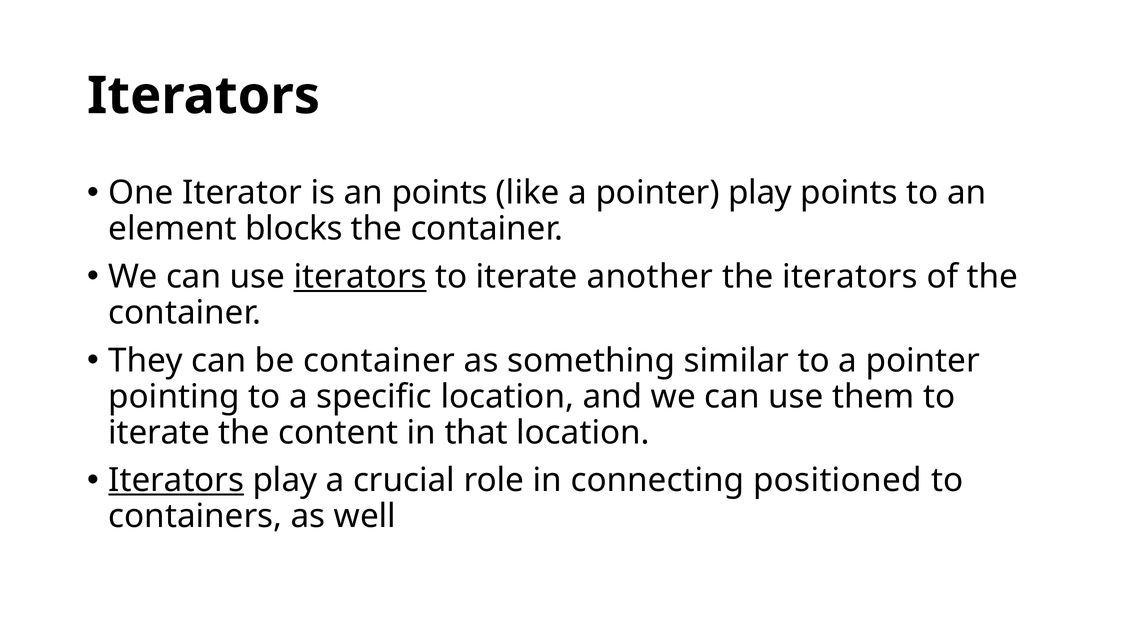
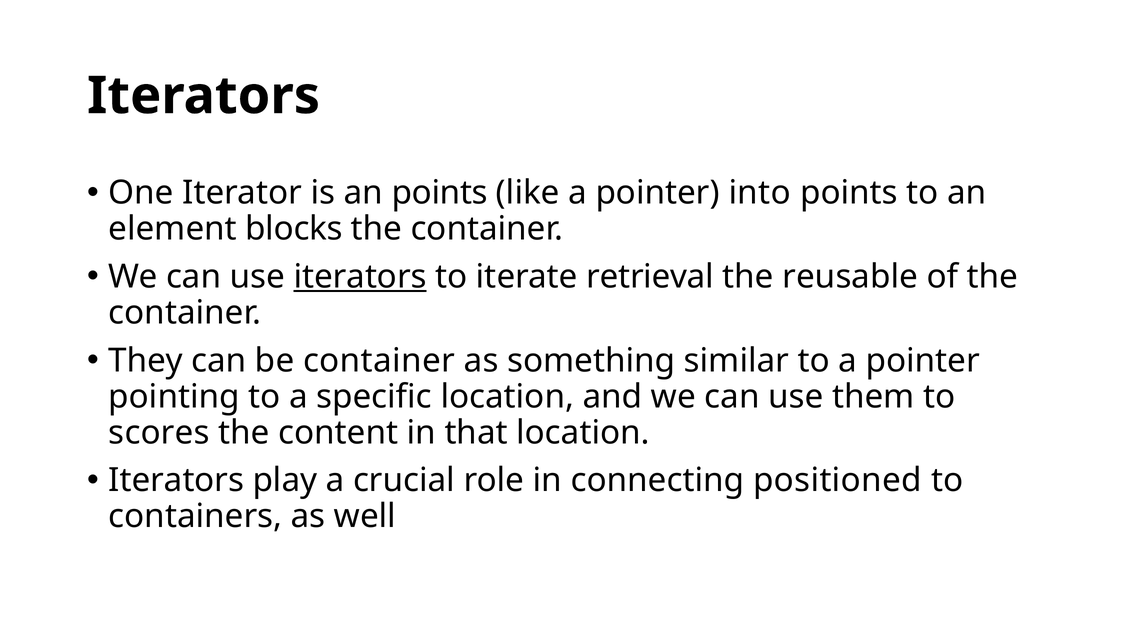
pointer play: play -> into
another: another -> retrieval
the iterators: iterators -> reusable
iterate at (159, 433): iterate -> scores
Iterators at (176, 481) underline: present -> none
